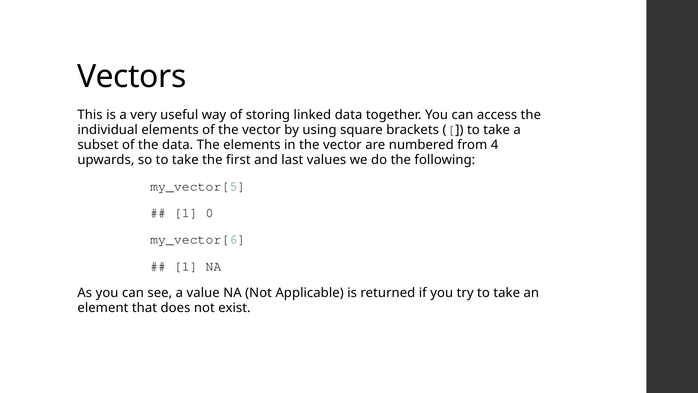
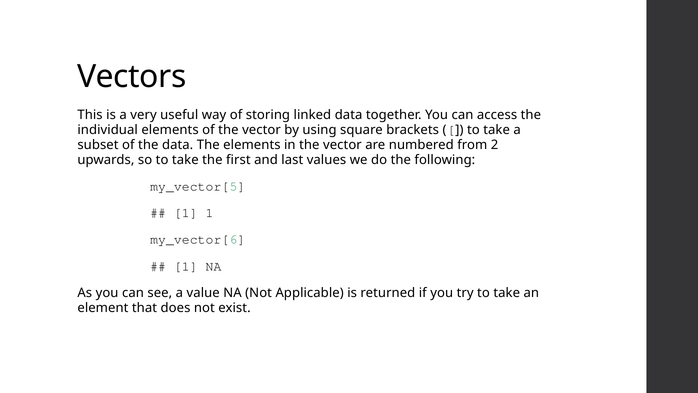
4: 4 -> 2
1 0: 0 -> 1
